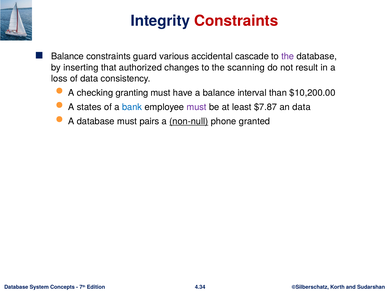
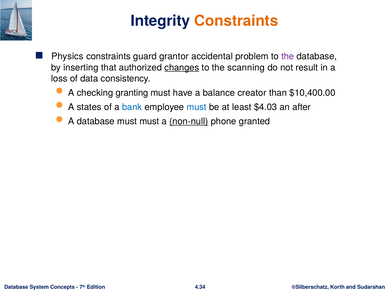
Constraints at (236, 21) colour: red -> orange
Balance at (67, 56): Balance -> Physics
various: various -> grantor
cascade: cascade -> problem
changes underline: none -> present
interval: interval -> creator
$10,200.00: $10,200.00 -> $10,400.00
must at (197, 107) colour: purple -> blue
$7.87: $7.87 -> $4.03
an data: data -> after
must pairs: pairs -> must
